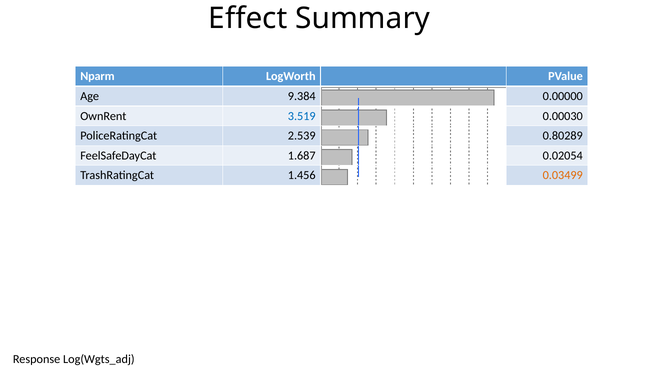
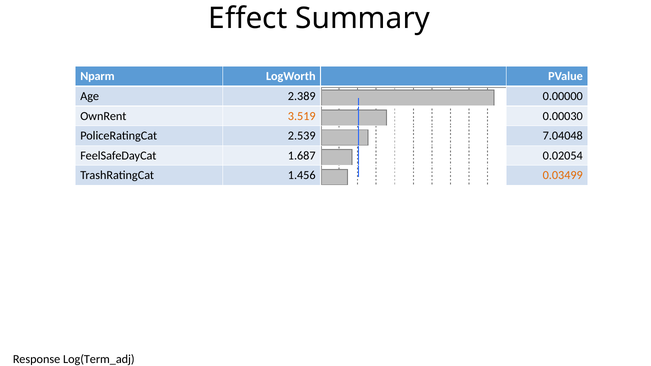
9.384: 9.384 -> 2.389
3.519 colour: blue -> orange
0.80289: 0.80289 -> 7.04048
Log(Wgts_adj: Log(Wgts_adj -> Log(Term_adj
